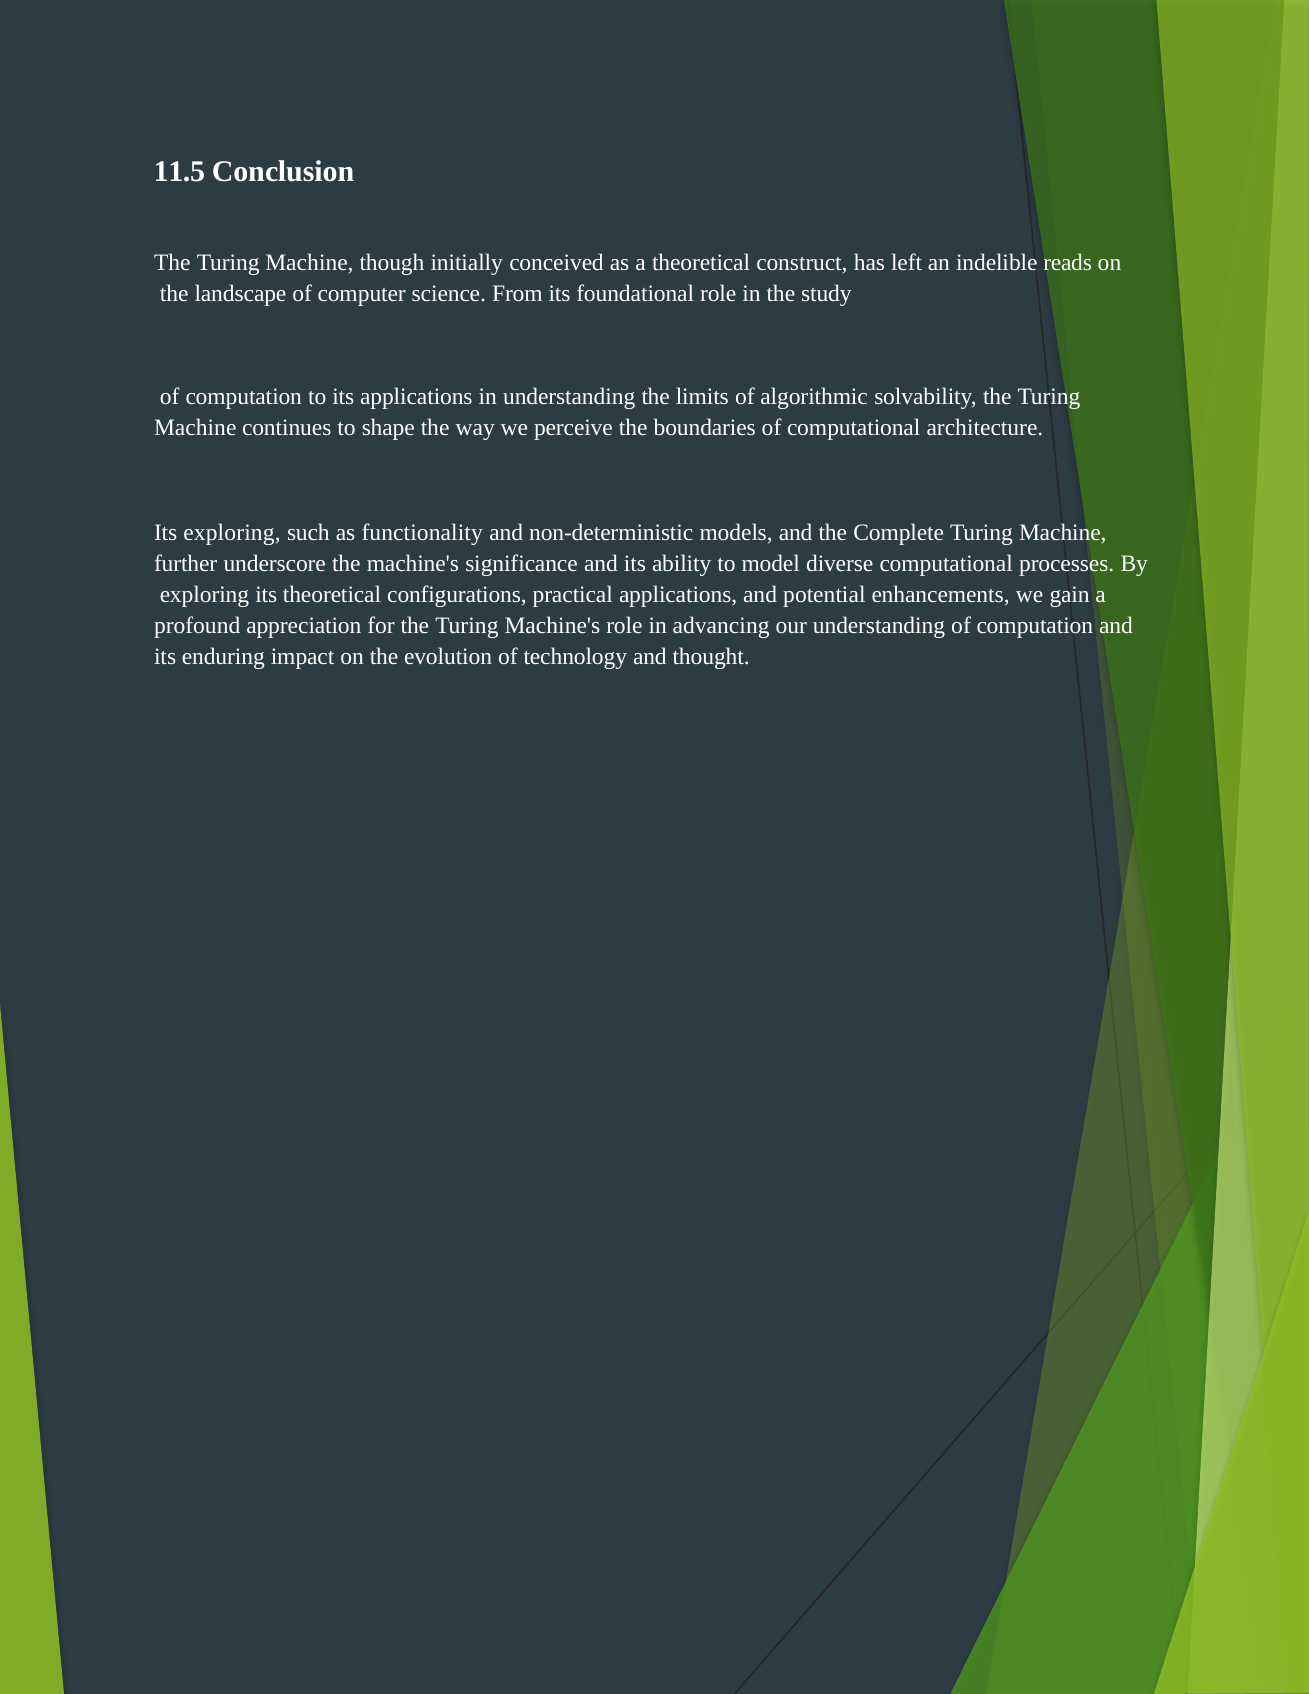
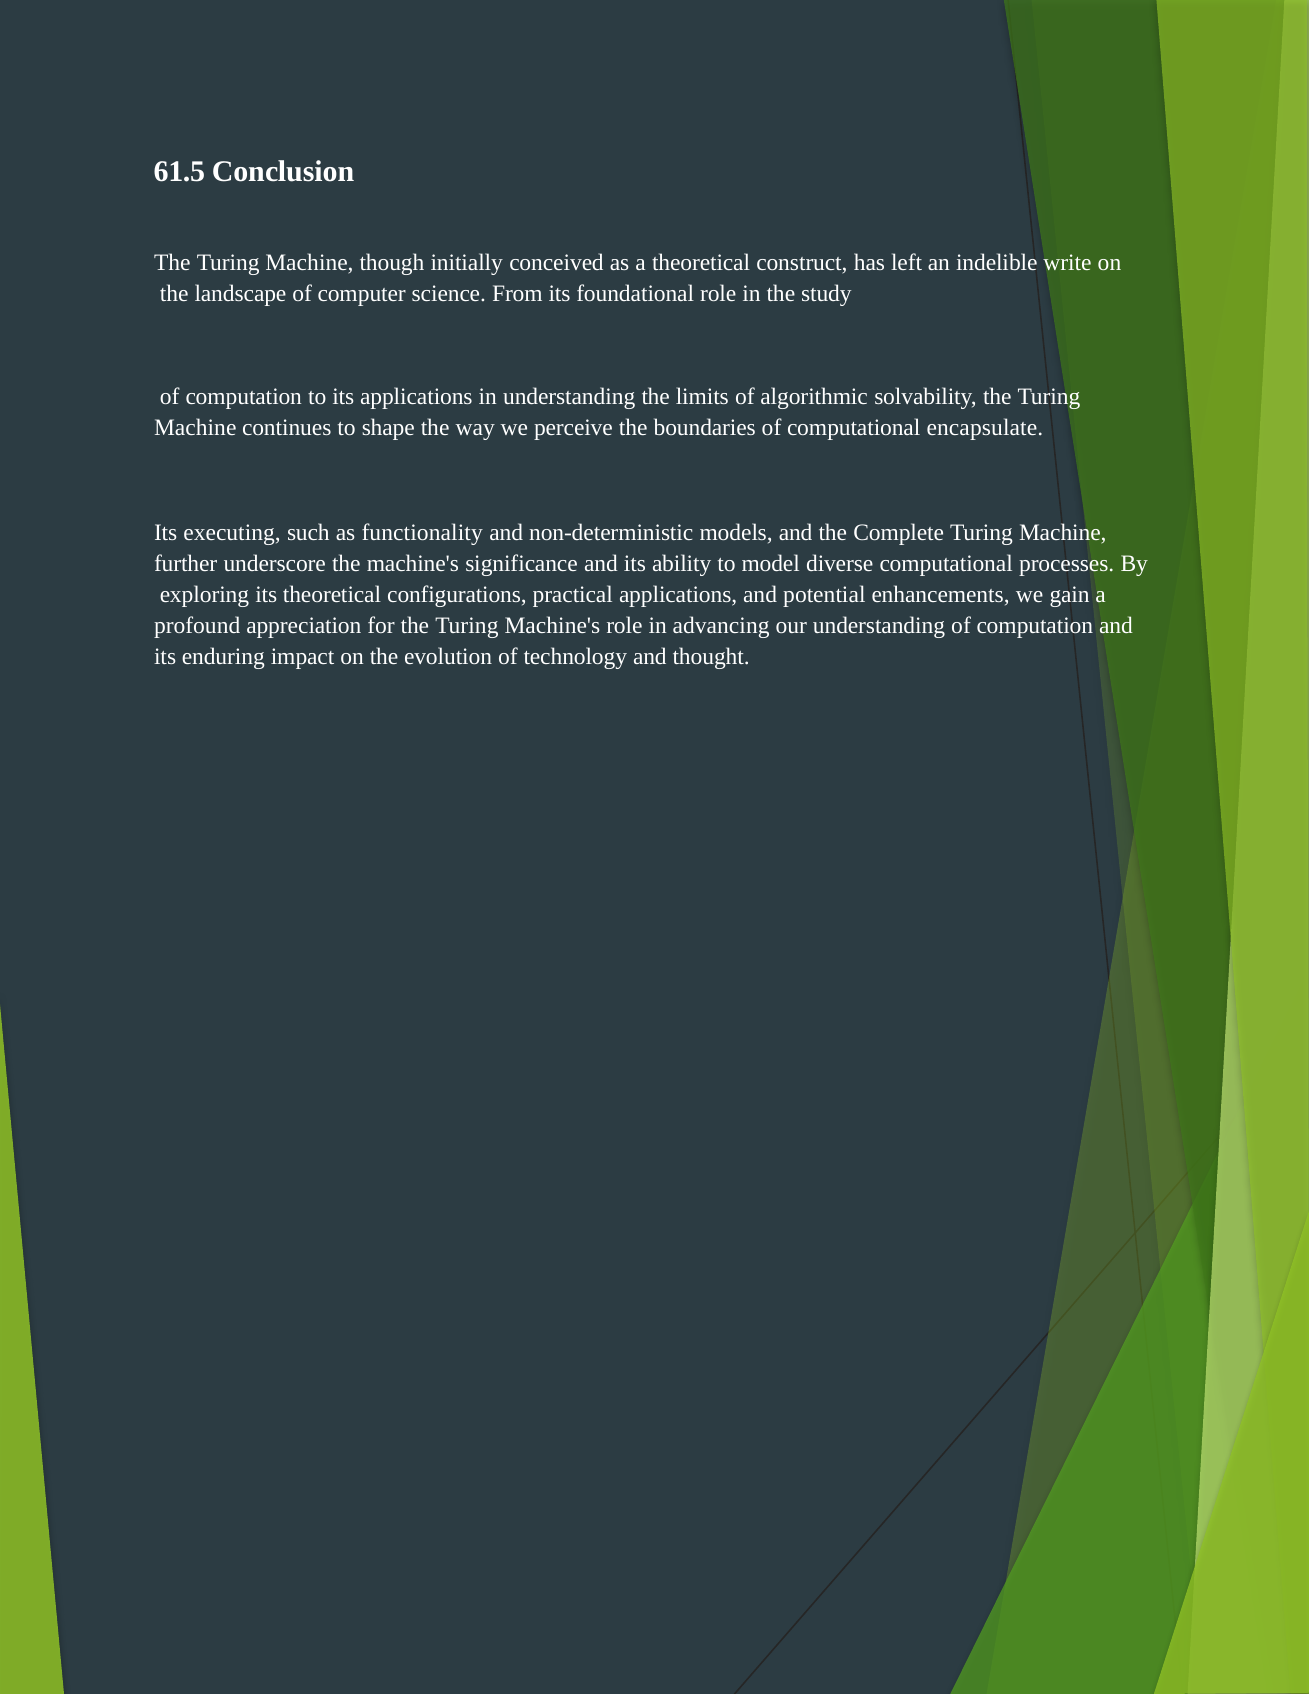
11.5: 11.5 -> 61.5
reads: reads -> write
architecture: architecture -> encapsulate
Its exploring: exploring -> executing
